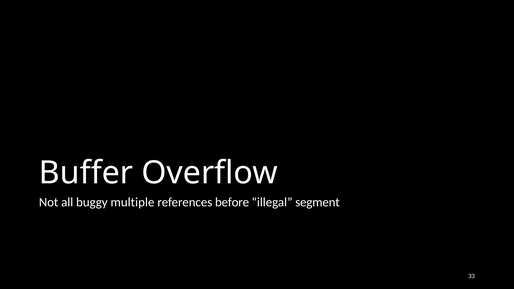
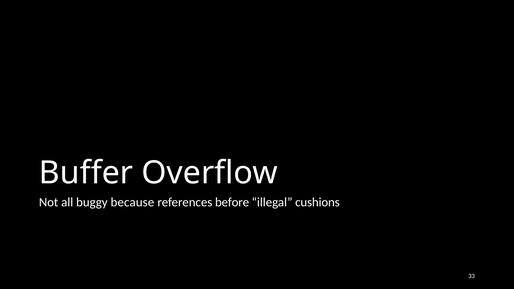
multiple: multiple -> because
segment: segment -> cushions
